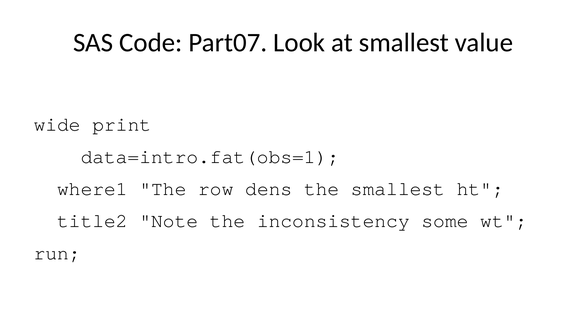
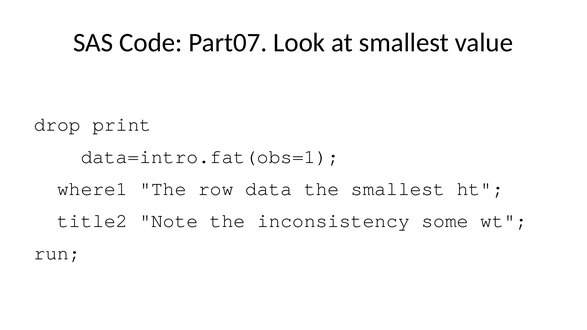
wide: wide -> drop
dens: dens -> data
